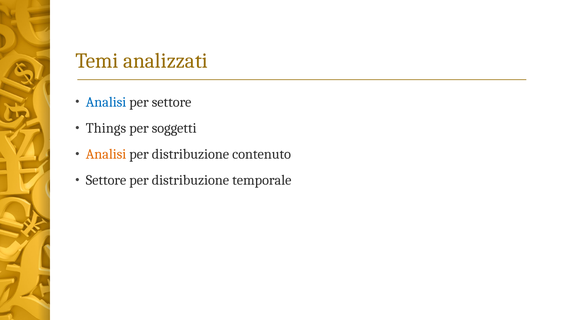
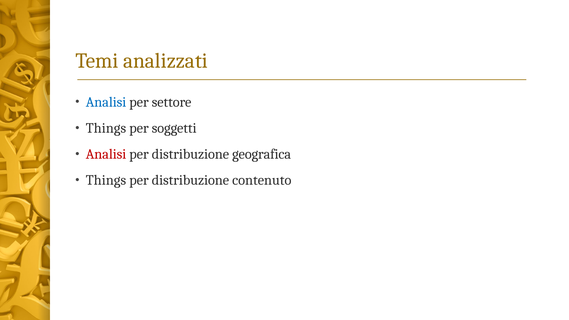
Analisi at (106, 154) colour: orange -> red
contenuto: contenuto -> geografica
Settore at (106, 180): Settore -> Things
temporale: temporale -> contenuto
